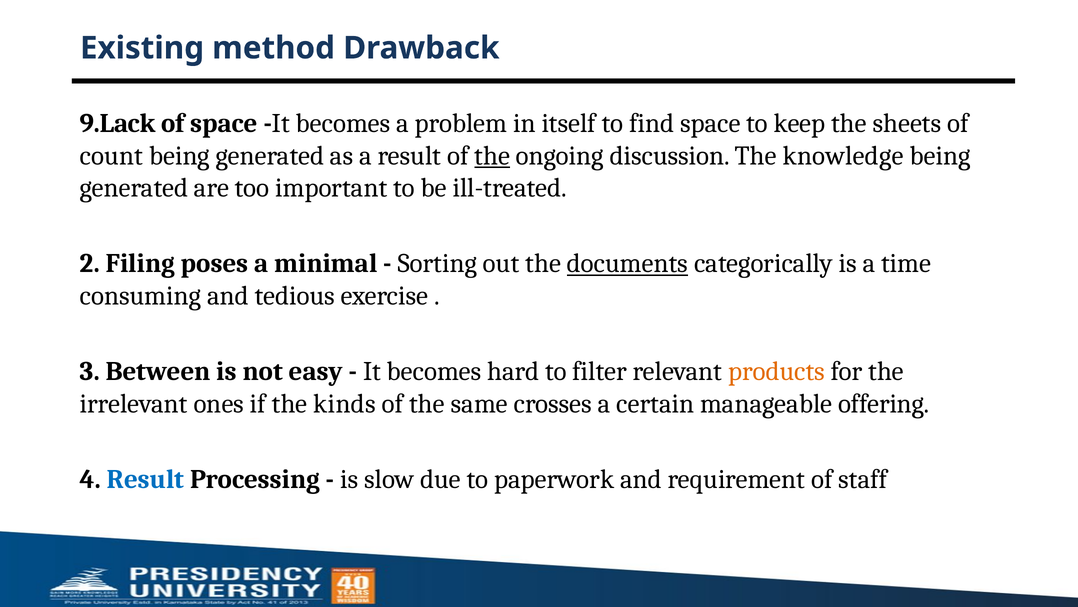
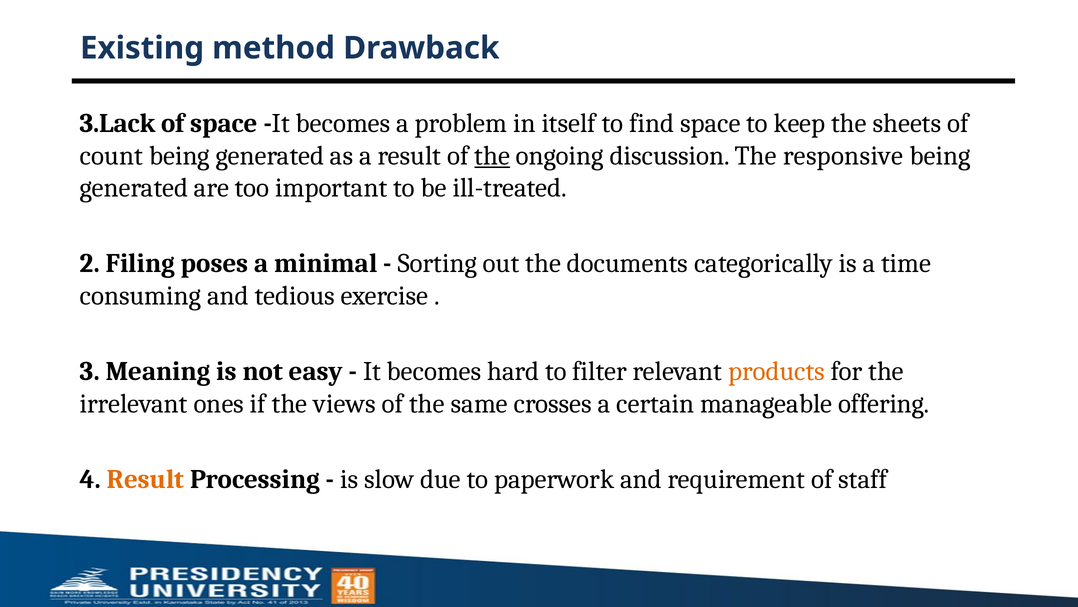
9.Lack: 9.Lack -> 3.Lack
knowledge: knowledge -> responsive
documents underline: present -> none
Between: Between -> Meaning
kinds: kinds -> views
Result at (146, 479) colour: blue -> orange
